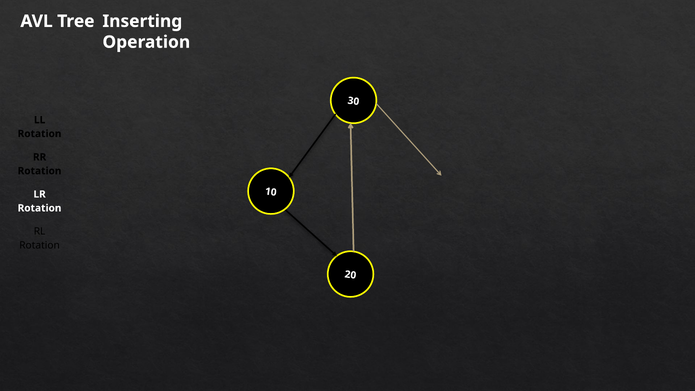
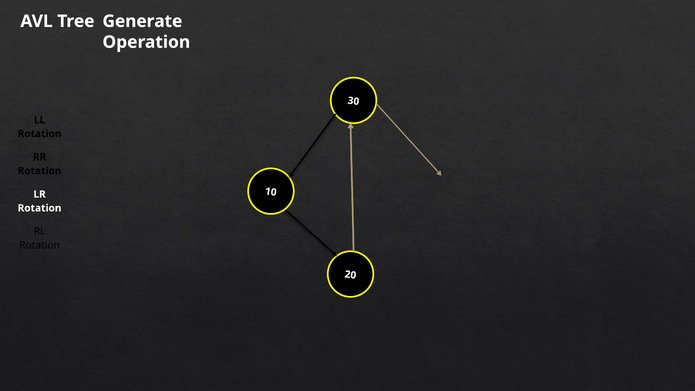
Inserting: Inserting -> Generate
